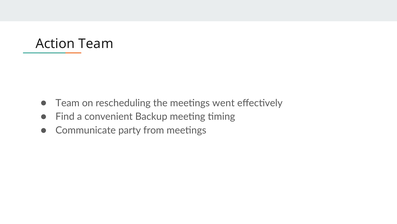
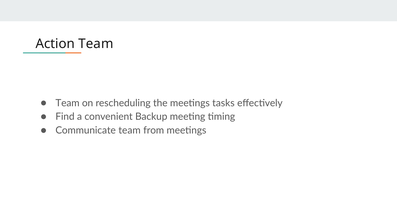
went: went -> tasks
Communicate party: party -> team
